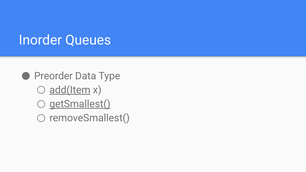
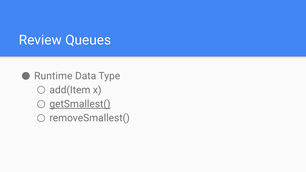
Inorder: Inorder -> Review
Preorder: Preorder -> Runtime
add(Item underline: present -> none
